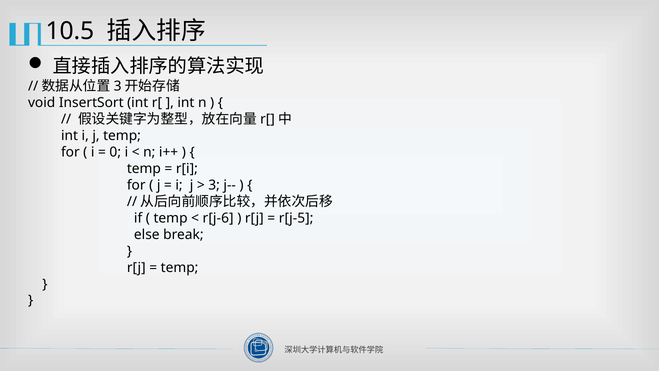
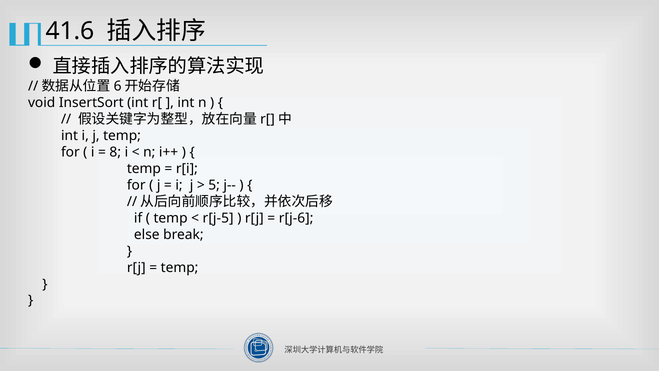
10.5: 10.5 -> 41.6
3 at (118, 86): 3 -> 6
0: 0 -> 8
3 at (214, 185): 3 -> 5
r[j-6: r[j-6 -> r[j-5
r[j-5: r[j-5 -> r[j-6
